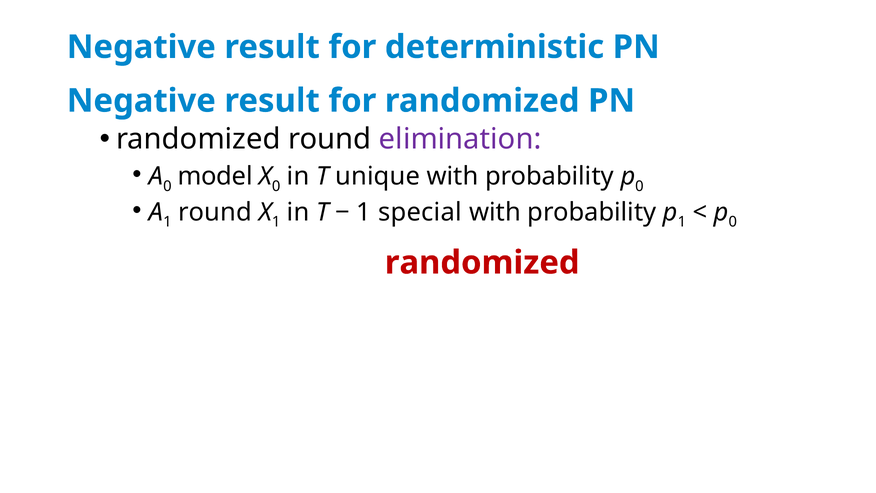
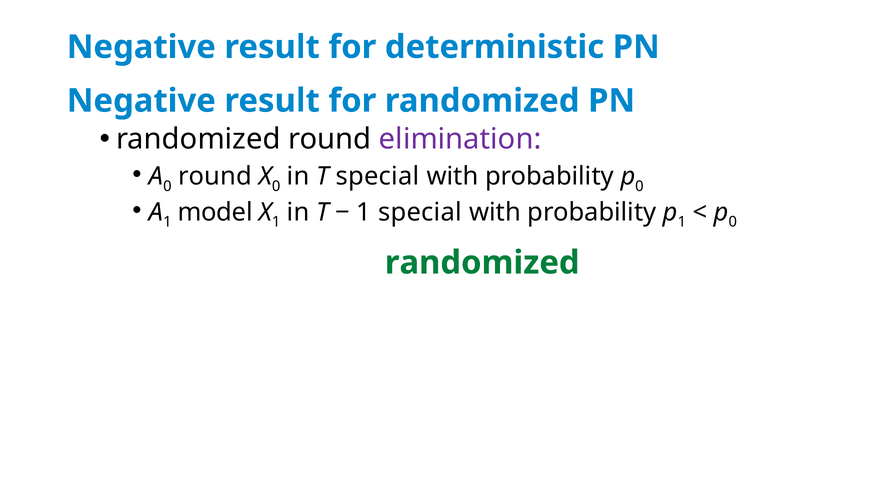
model at (215, 176): model -> round
T unique: unique -> special
1 round: round -> model
randomized at (482, 263) colour: red -> green
